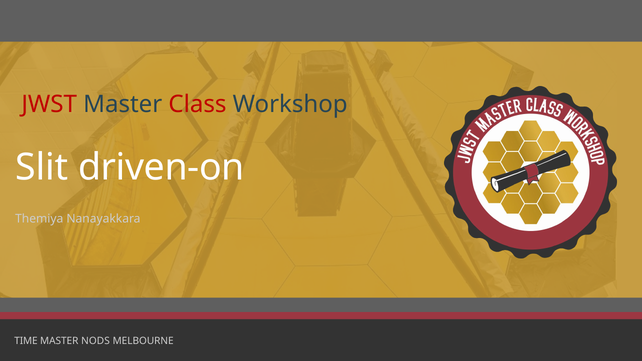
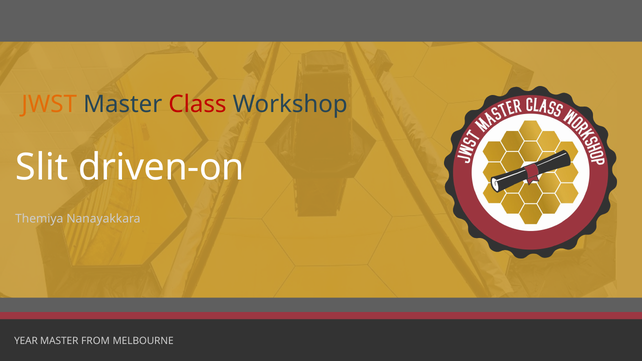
JWST colour: red -> orange
TIME: TIME -> YEAR
NODS: NODS -> FROM
